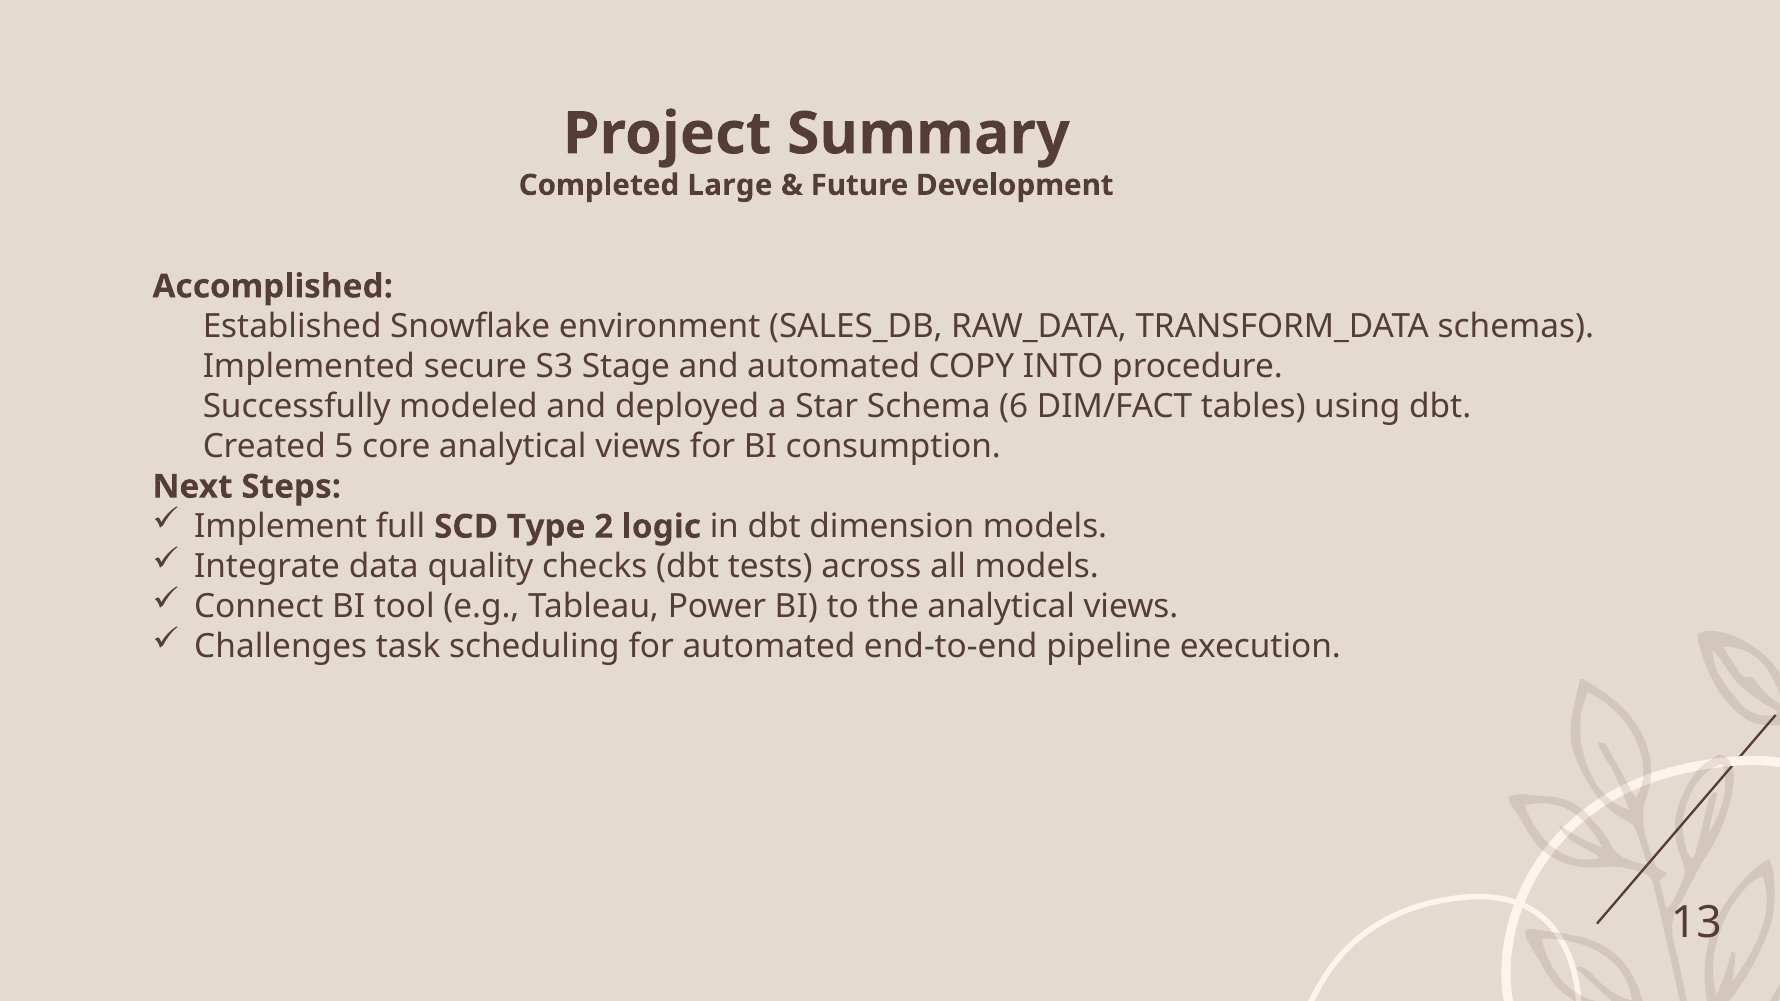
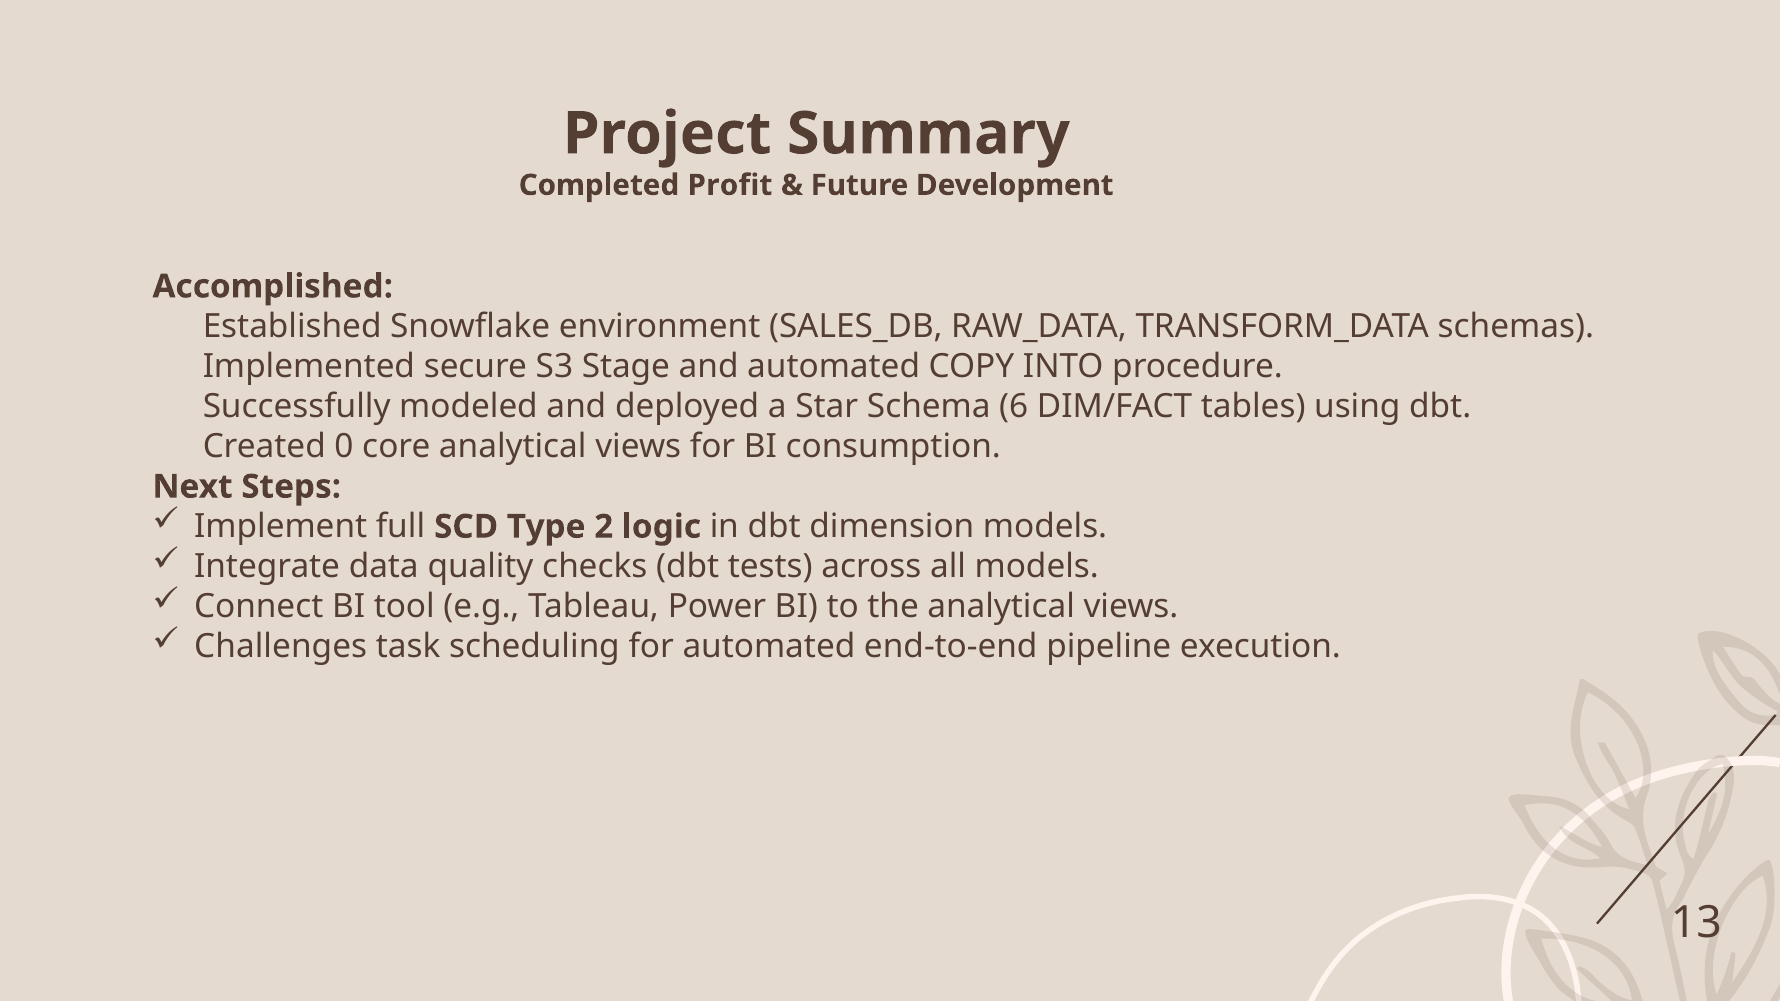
Large: Large -> Profit
5: 5 -> 0
